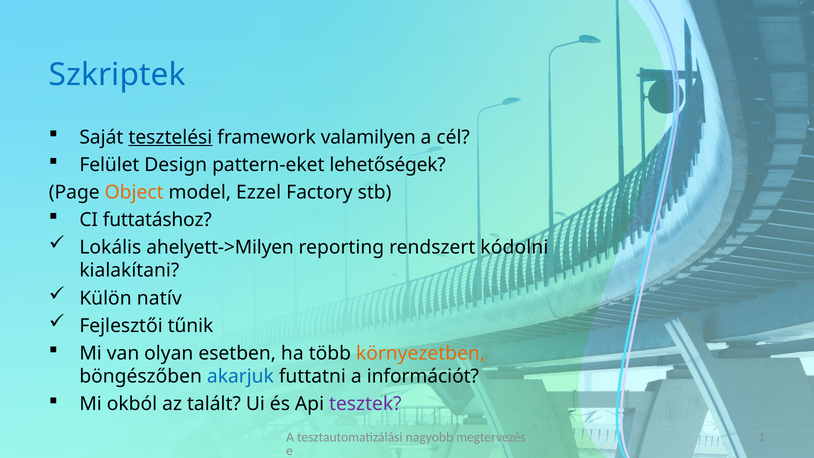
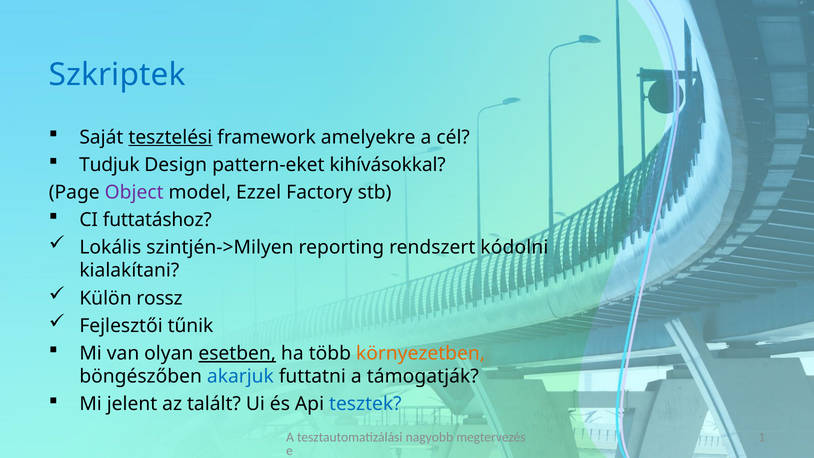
valamilyen: valamilyen -> amelyekre
Felület: Felület -> Tudjuk
lehetőségek: lehetőségek -> kihívásokkal
Object colour: orange -> purple
ahelyett->Milyen: ahelyett->Milyen -> szintjén->Milyen
natív: natív -> rossz
esetben underline: none -> present
információt: információt -> támogatják
okból: okból -> jelent
tesztek colour: purple -> blue
